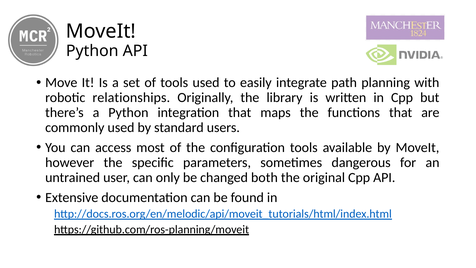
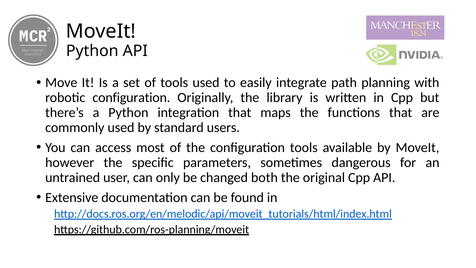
robotic relationships: relationships -> configuration
